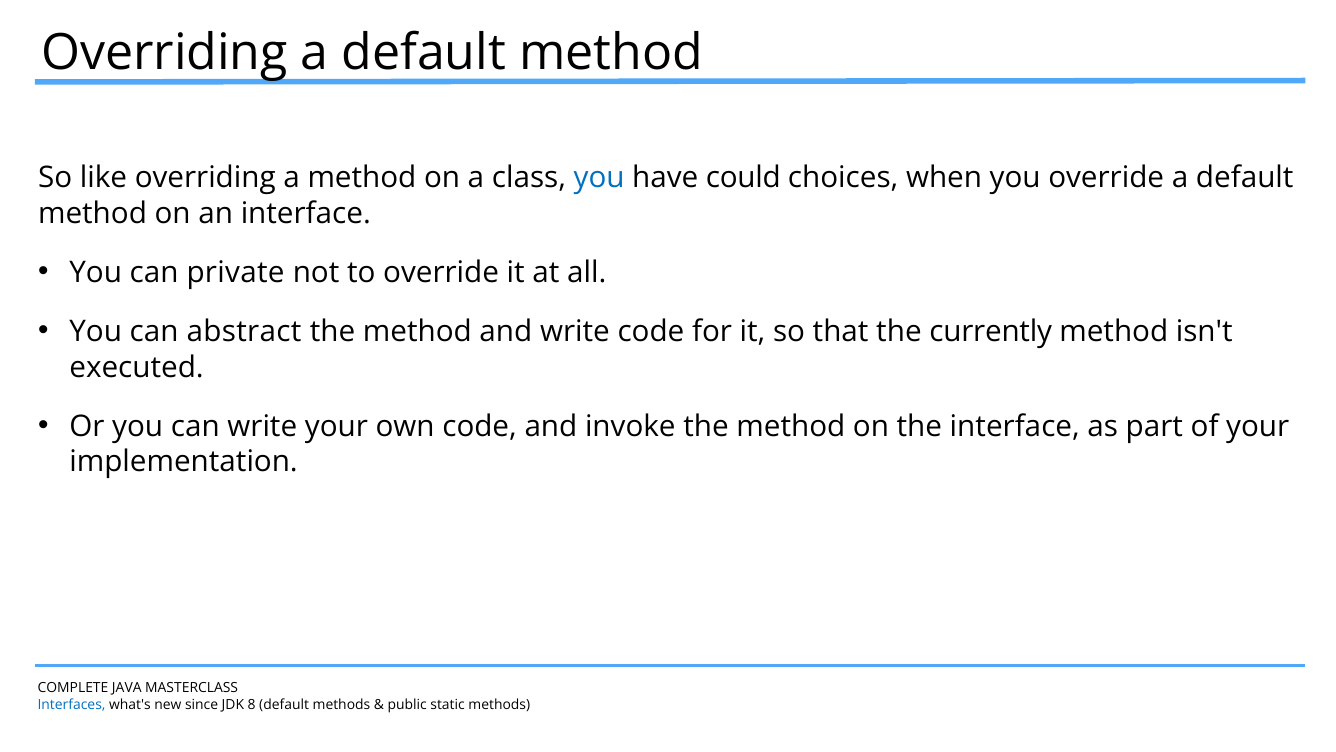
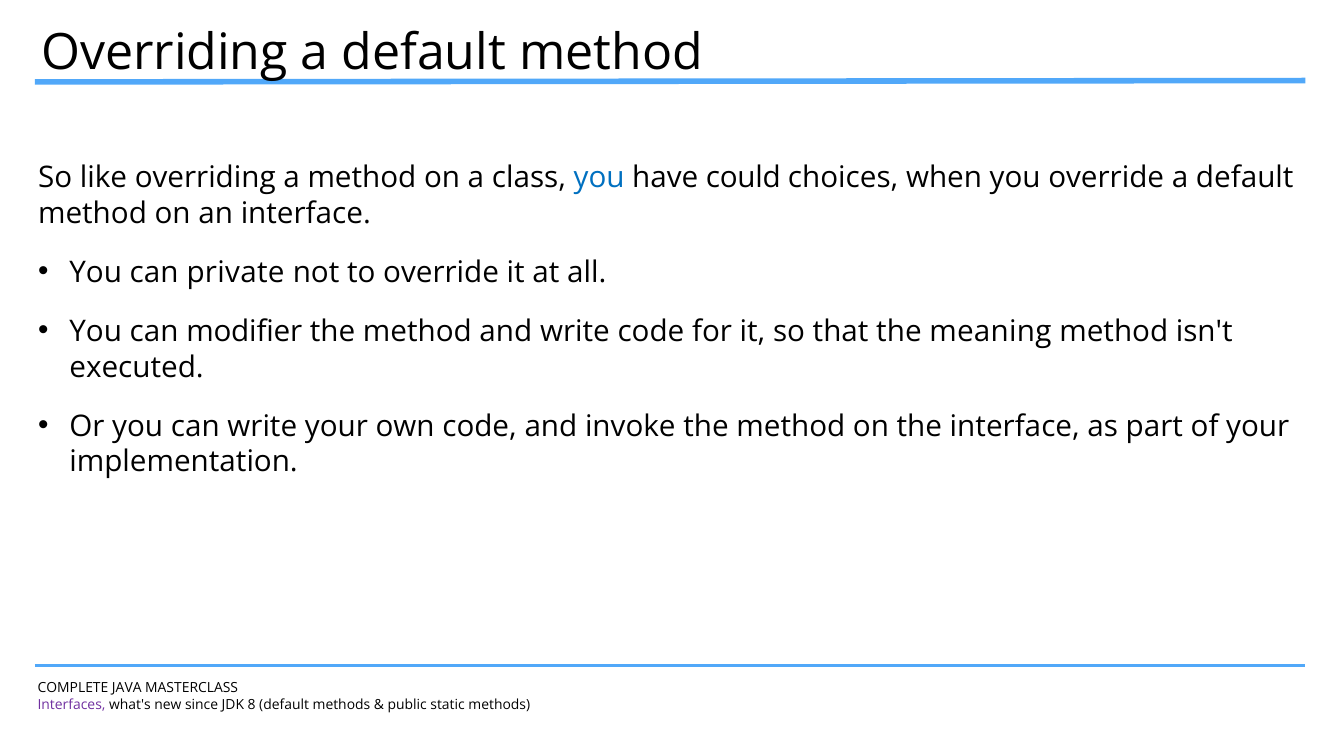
abstract: abstract -> modifier
currently: currently -> meaning
Interfaces colour: blue -> purple
